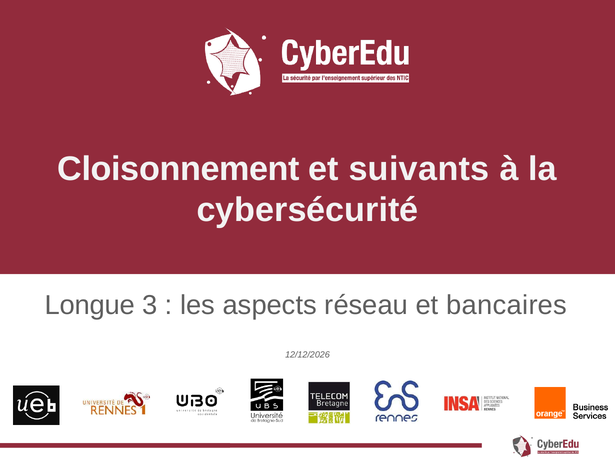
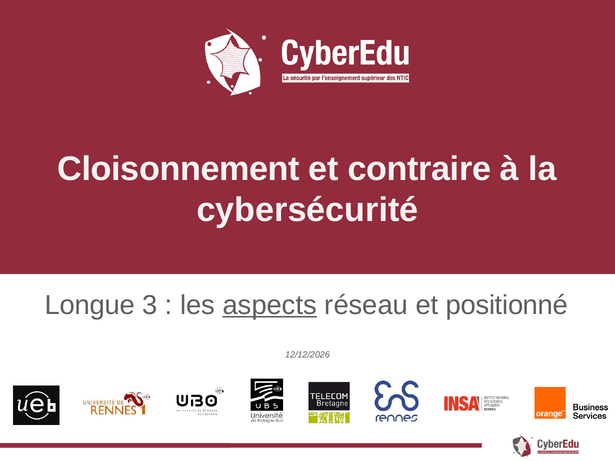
suivants: suivants -> contraire
aspects underline: none -> present
bancaires: bancaires -> positionné
